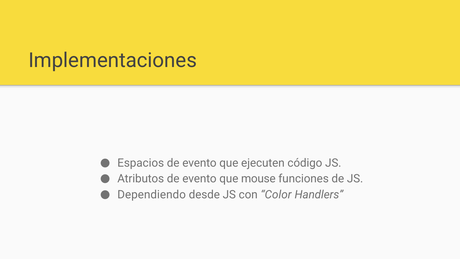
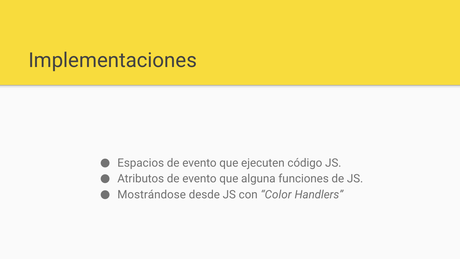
mouse: mouse -> alguna
Dependiendo: Dependiendo -> Mostrándose
